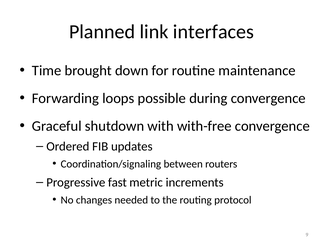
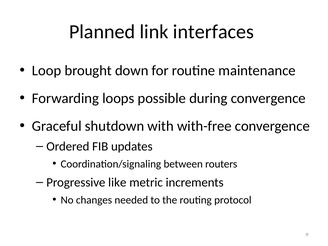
Time: Time -> Loop
fast: fast -> like
